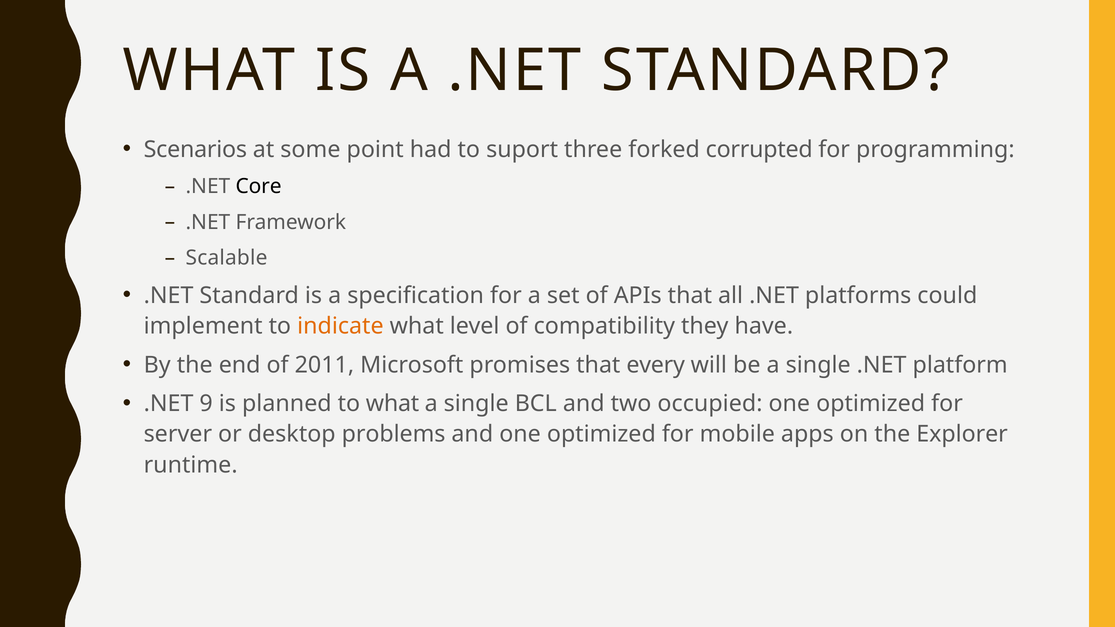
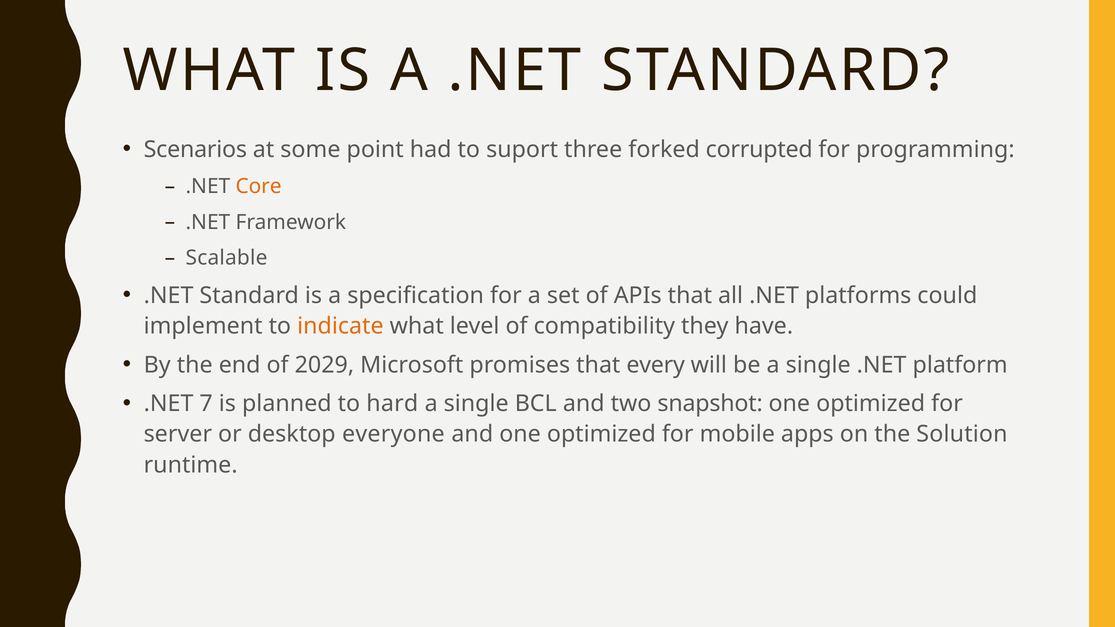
Core colour: black -> orange
2011: 2011 -> 2029
9: 9 -> 7
to what: what -> hard
occupied: occupied -> snapshot
problems: problems -> everyone
Explorer: Explorer -> Solution
